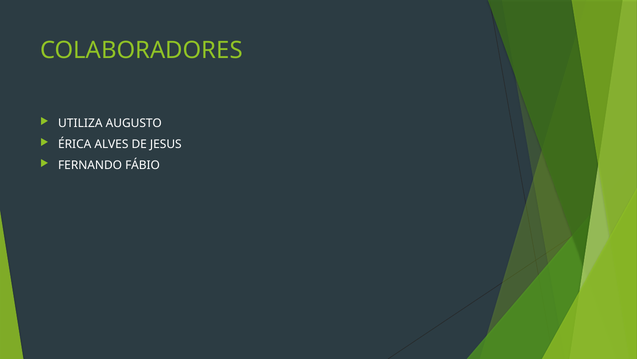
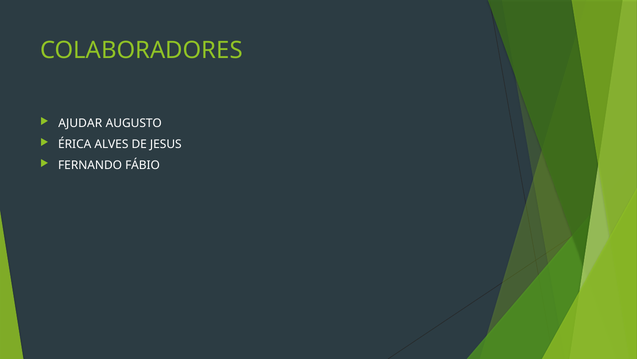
UTILIZA: UTILIZA -> AJUDAR
